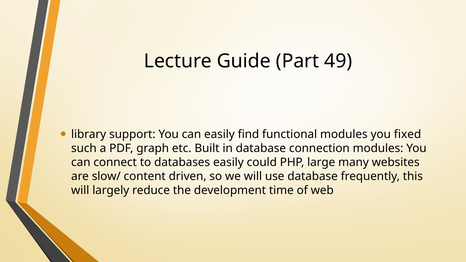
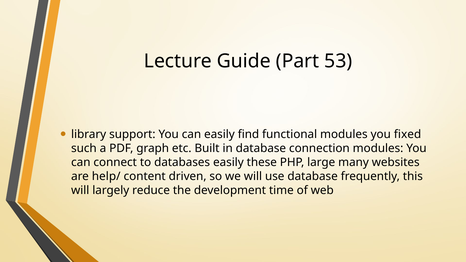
49: 49 -> 53
could: could -> these
slow/: slow/ -> help/
